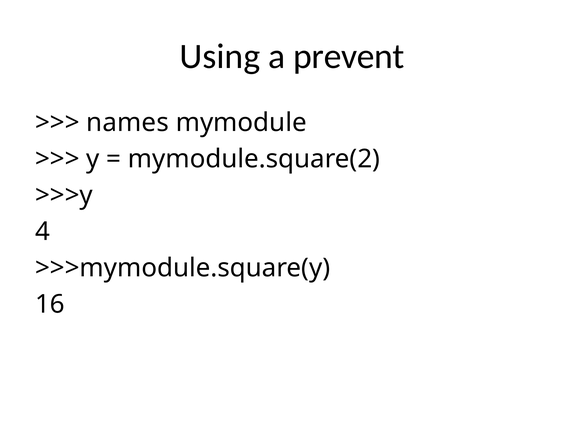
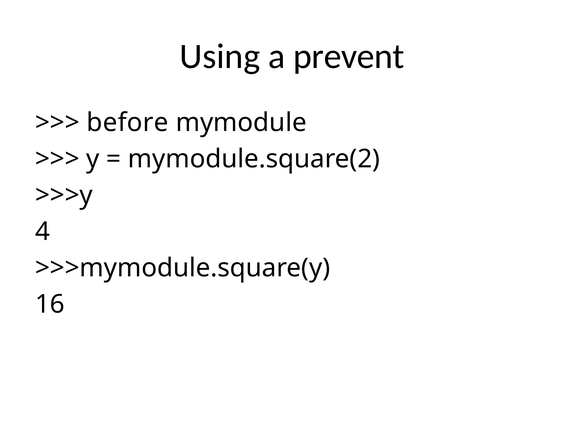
names: names -> before
